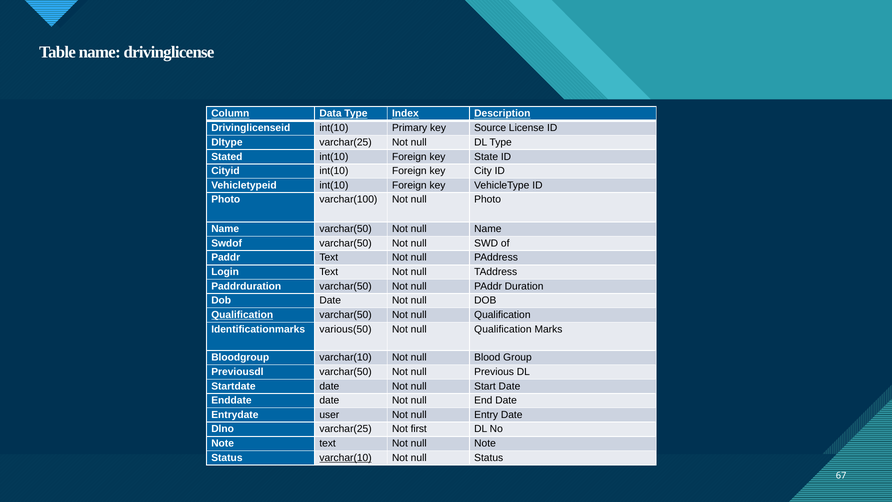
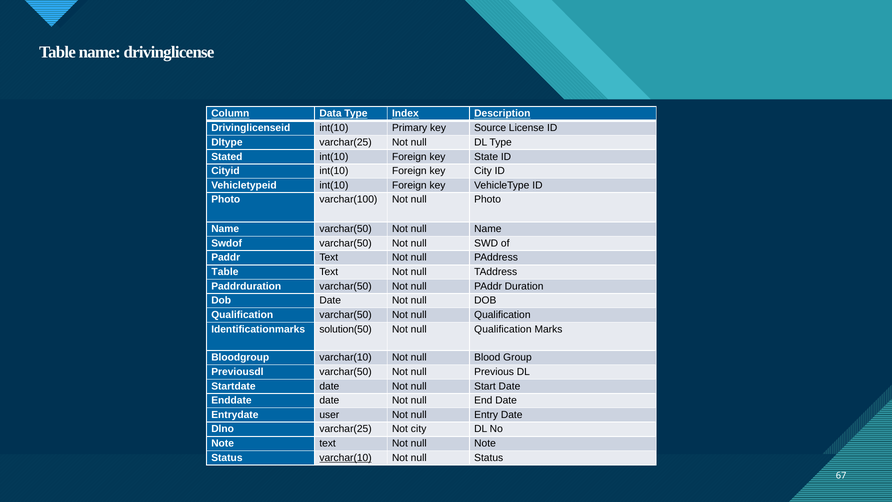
Login at (225, 272): Login -> Table
Qualification at (242, 315) underline: present -> none
various(50: various(50 -> solution(50
Not first: first -> city
